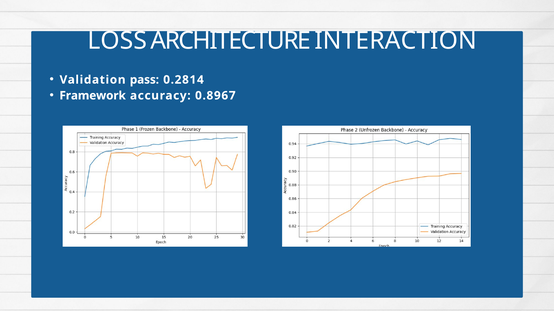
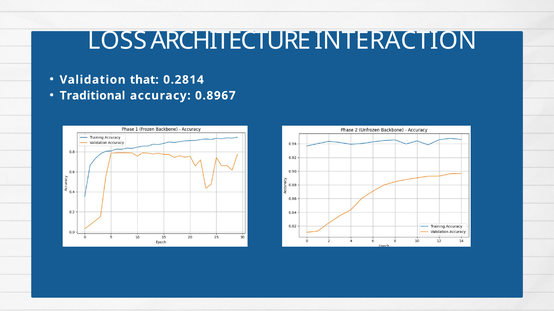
pass: pass -> that
Framework: Framework -> Traditional
